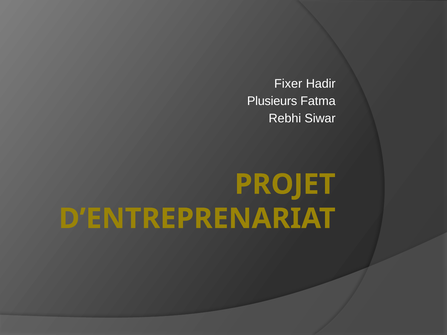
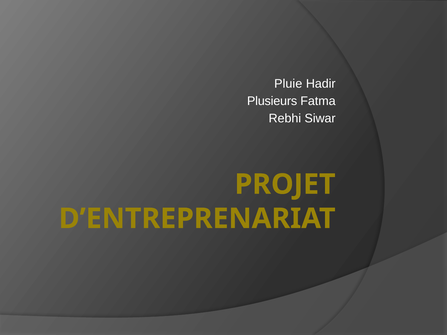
Fixer: Fixer -> Pluie
